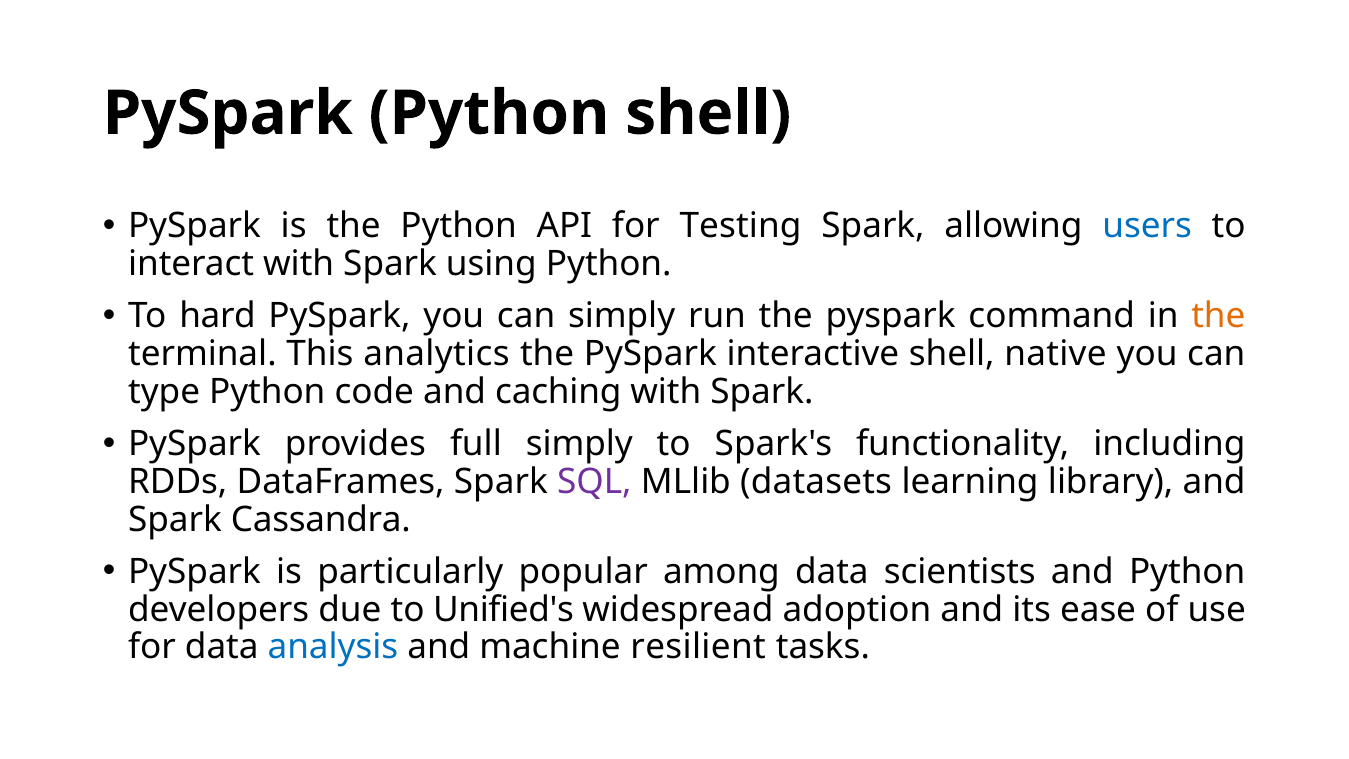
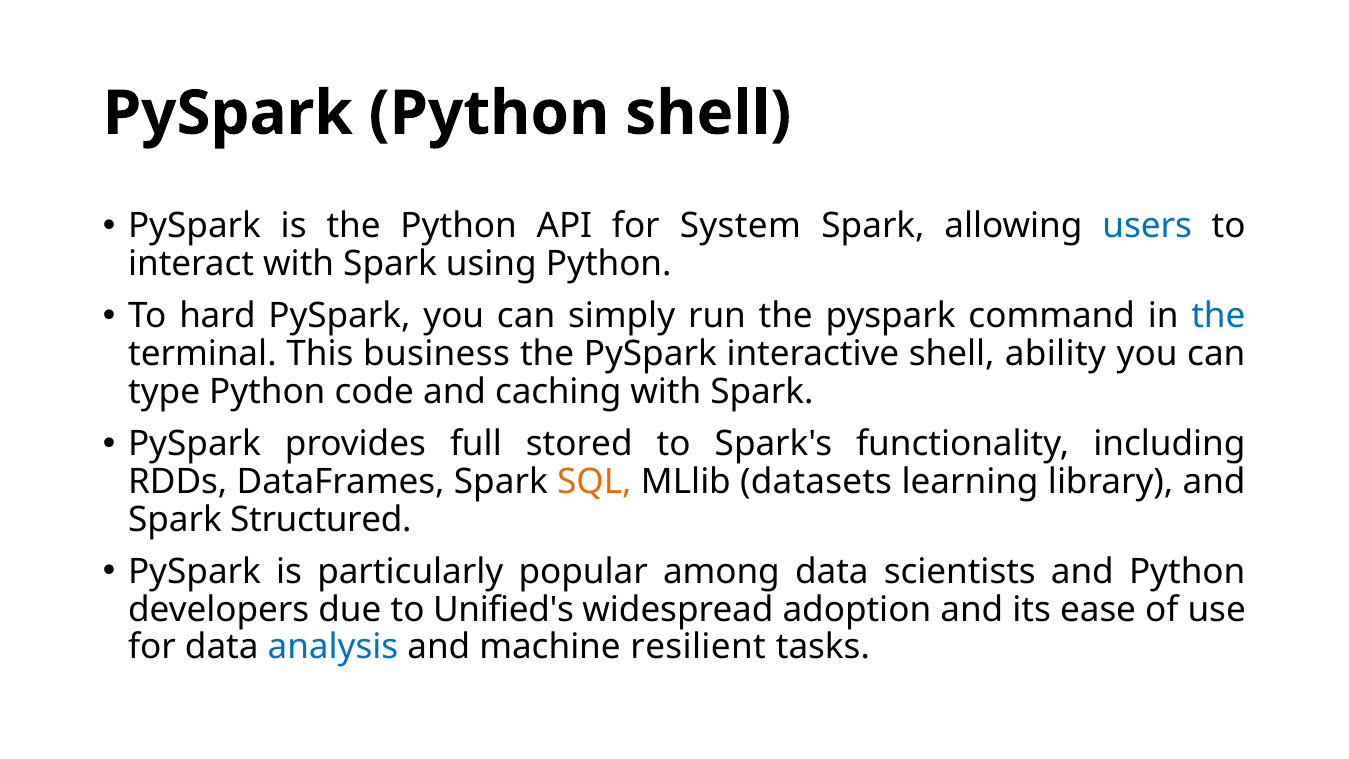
Testing: Testing -> System
the at (1218, 316) colour: orange -> blue
analytics: analytics -> business
native: native -> ability
full simply: simply -> stored
SQL colour: purple -> orange
Cassandra: Cassandra -> Structured
